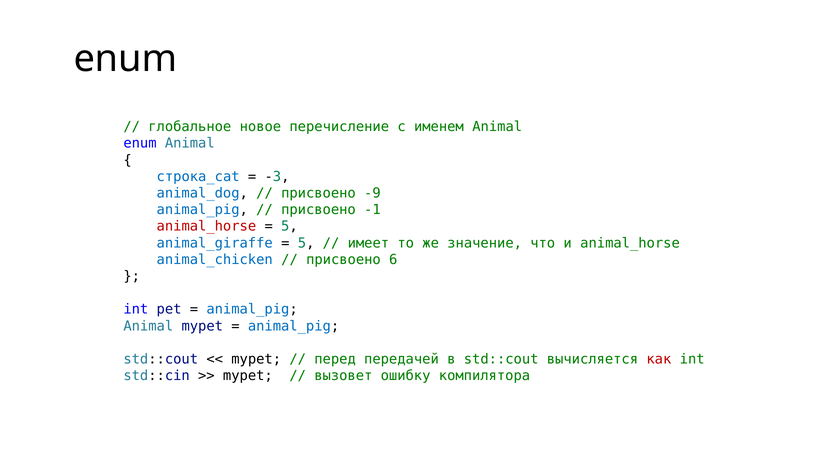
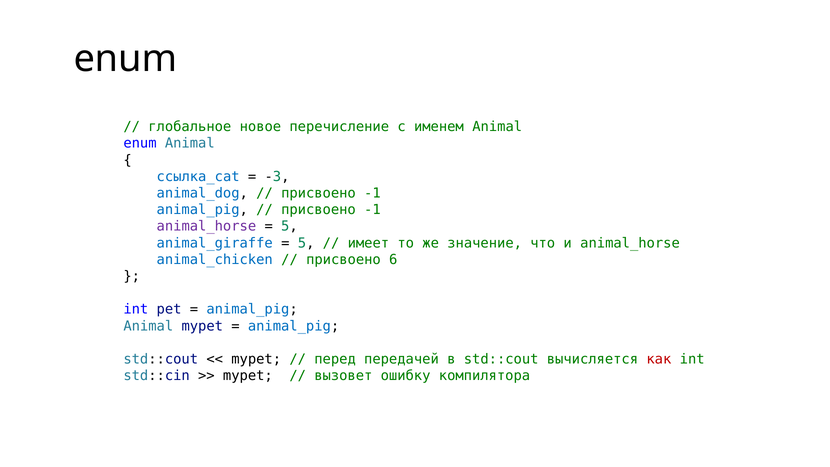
строка_cat: строка_cat -> ссылка_cat
-9 at (372, 193): -9 -> -1
animal_horse at (206, 226) colour: red -> purple
